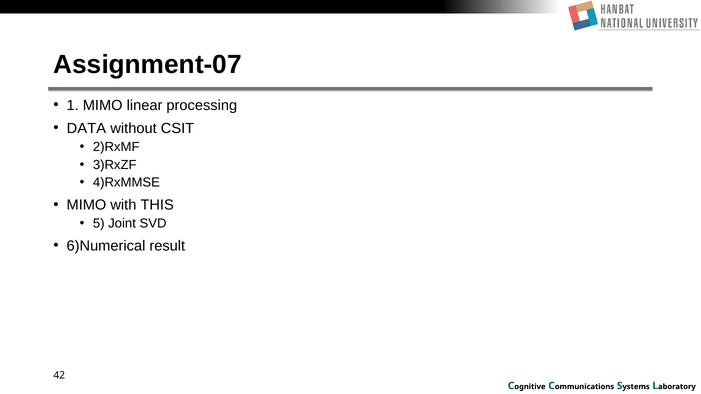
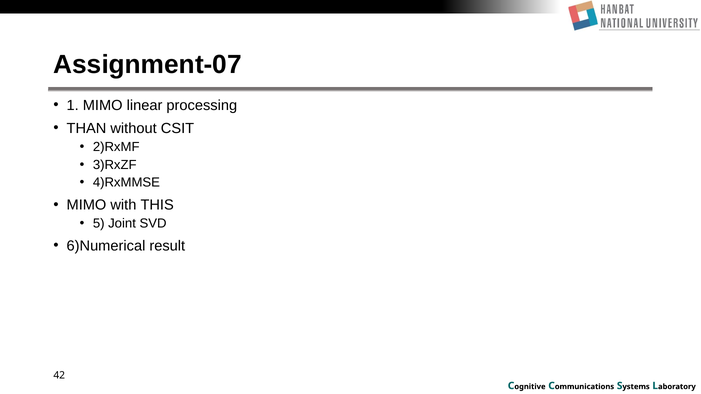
DATA: DATA -> THAN
